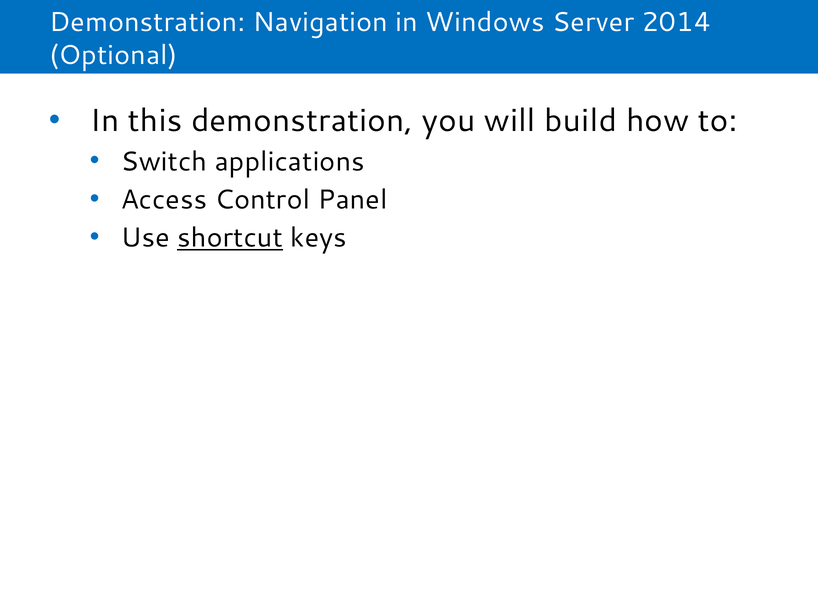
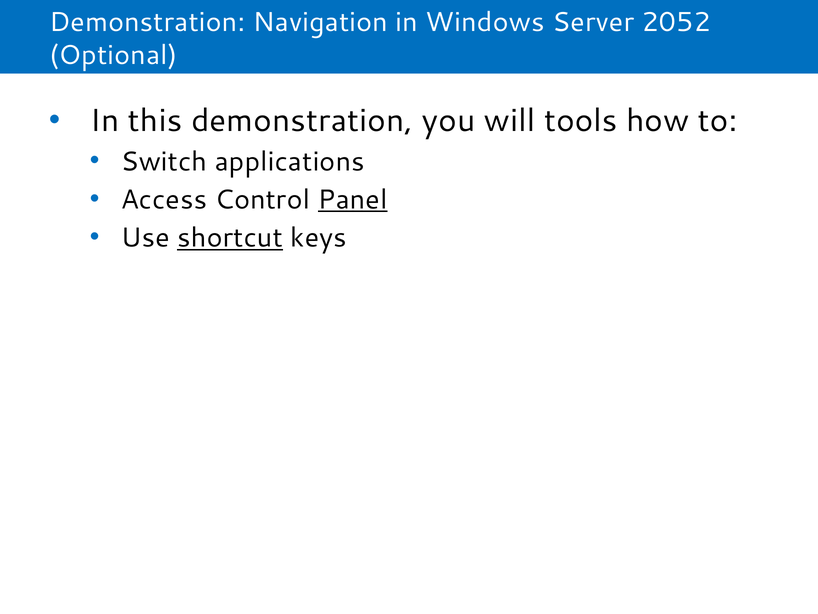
2014: 2014 -> 2052
build: build -> tools
Panel underline: none -> present
